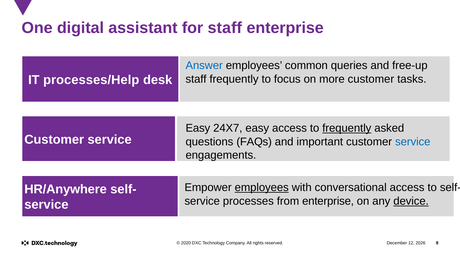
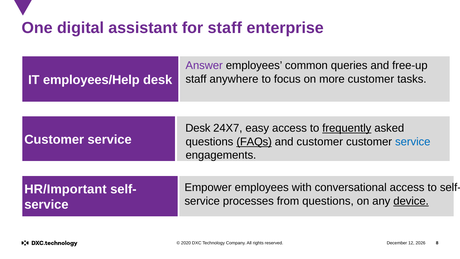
Answer colour: blue -> purple
staff frequently: frequently -> anywhere
processes/Help: processes/Help -> employees/Help
Easy at (198, 128): Easy -> Desk
FAQs underline: none -> present
and important: important -> customer
employees at (262, 187) underline: present -> none
HR/Anywhere: HR/Anywhere -> HR/Important
from enterprise: enterprise -> questions
